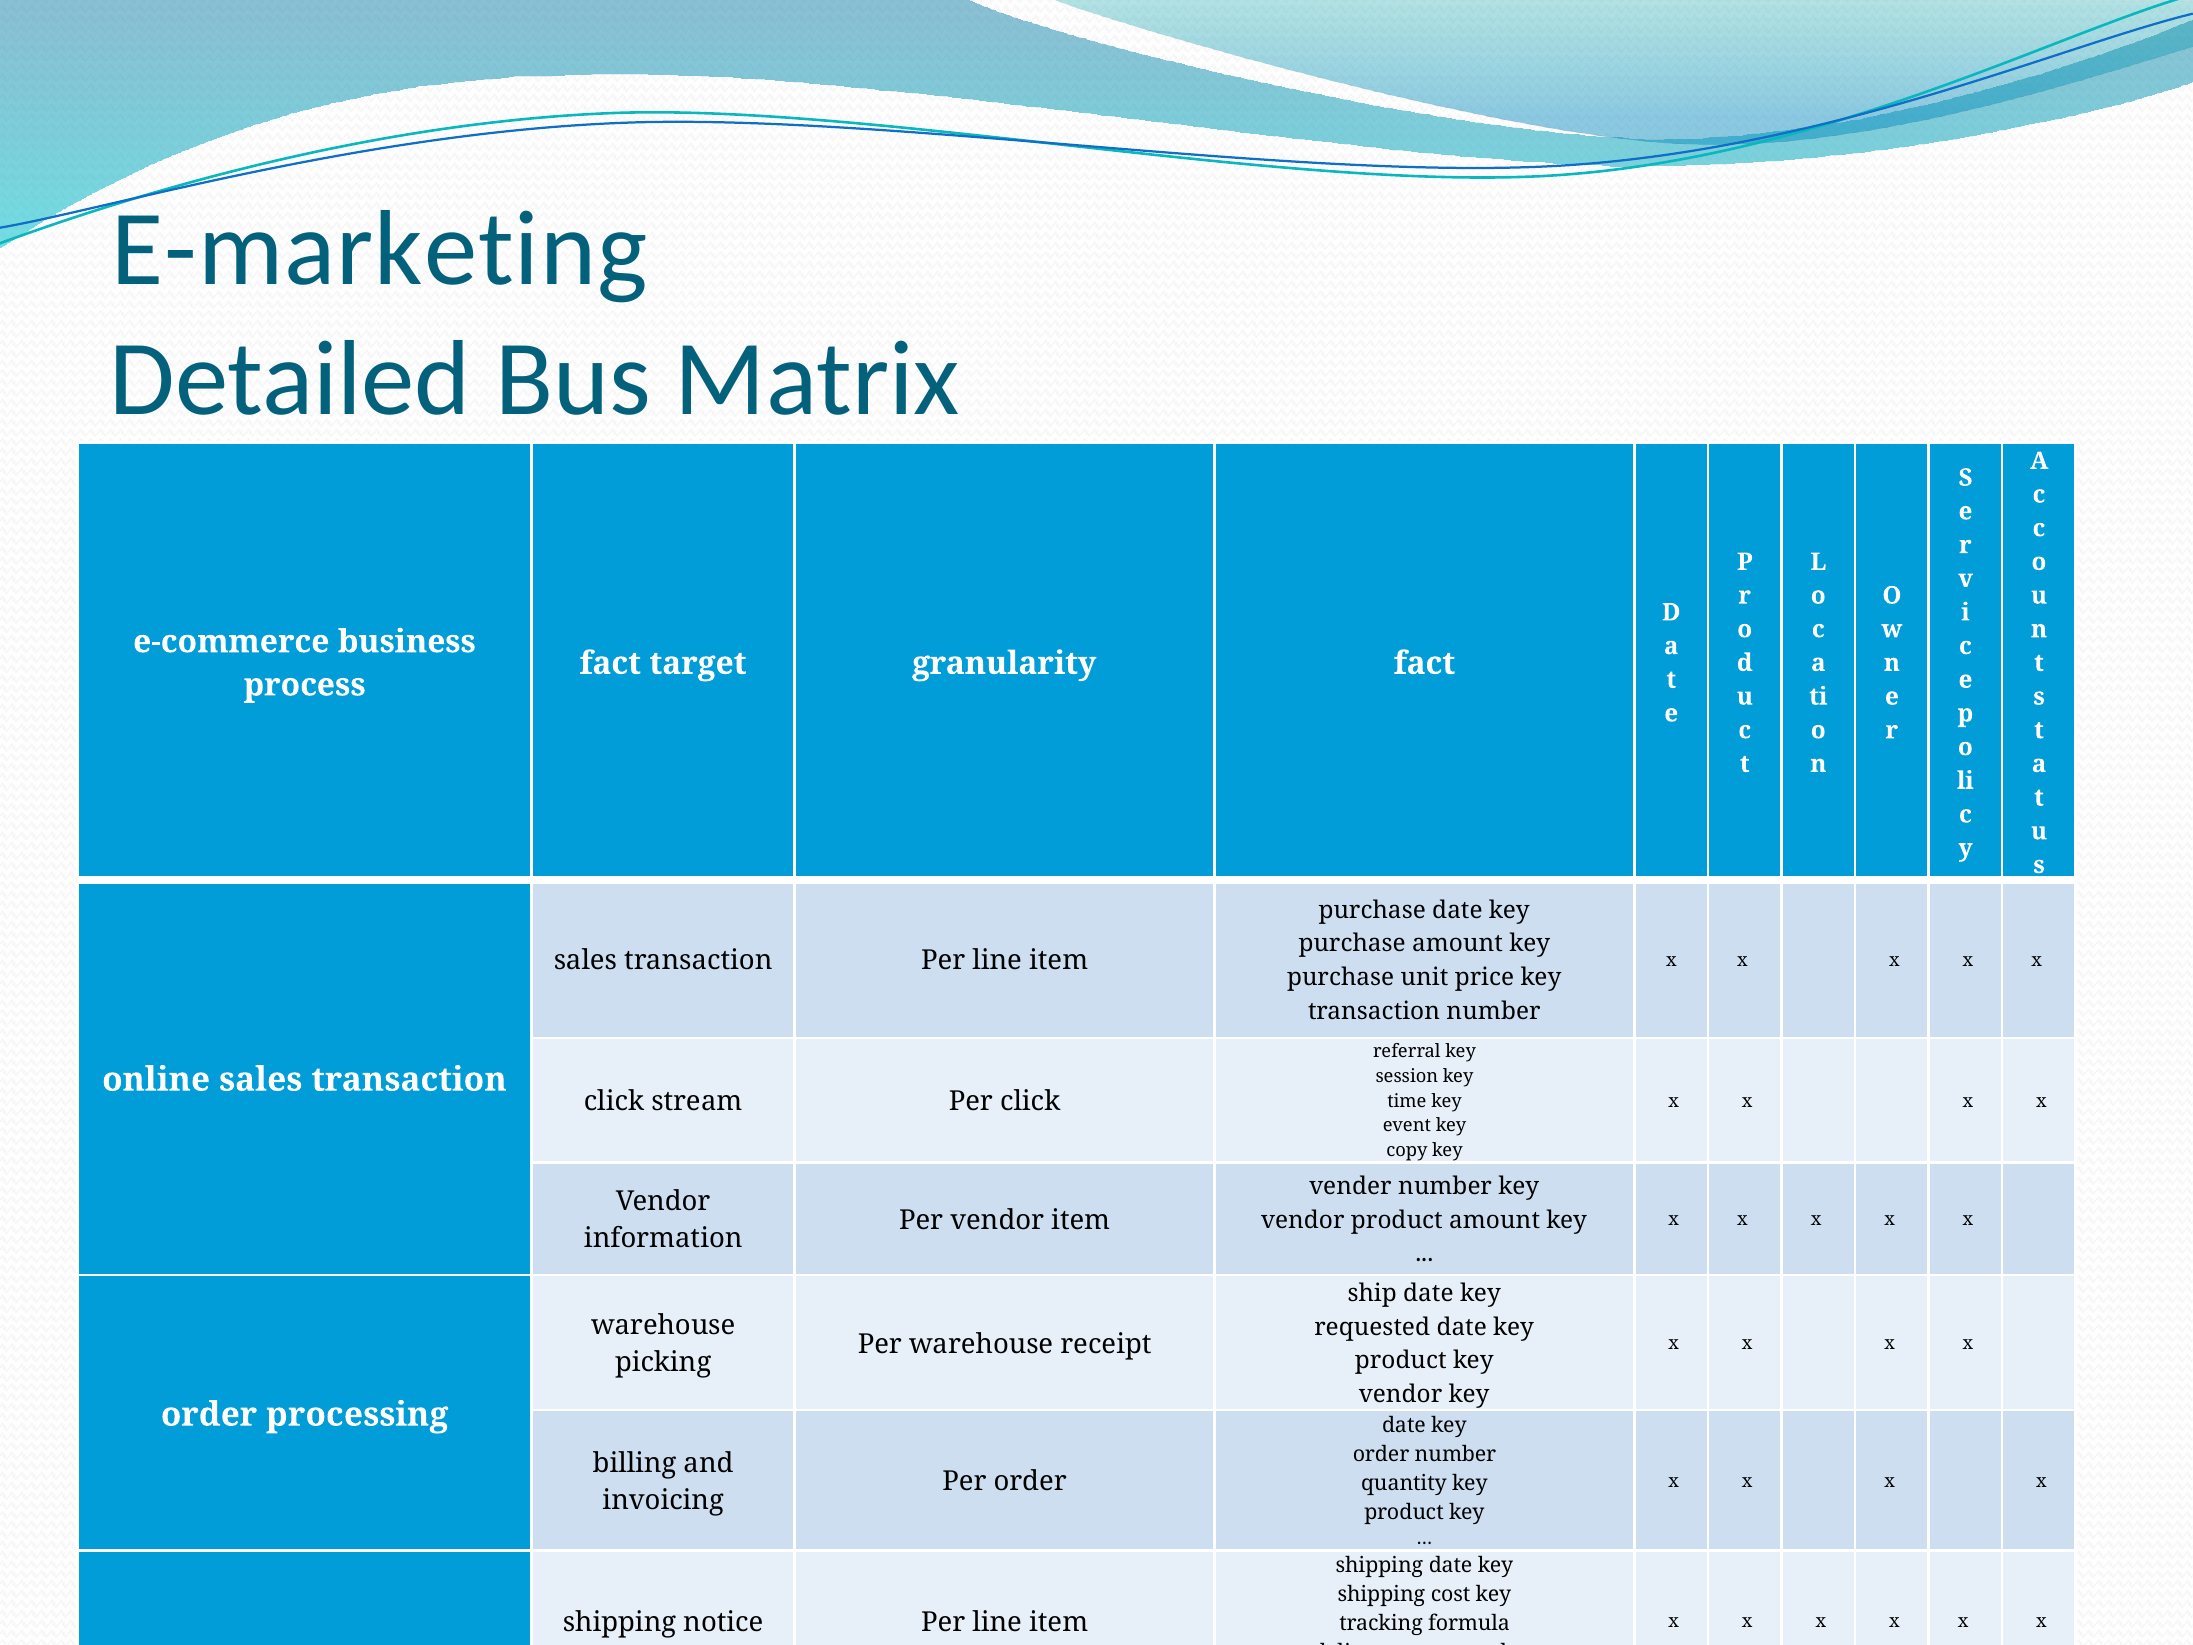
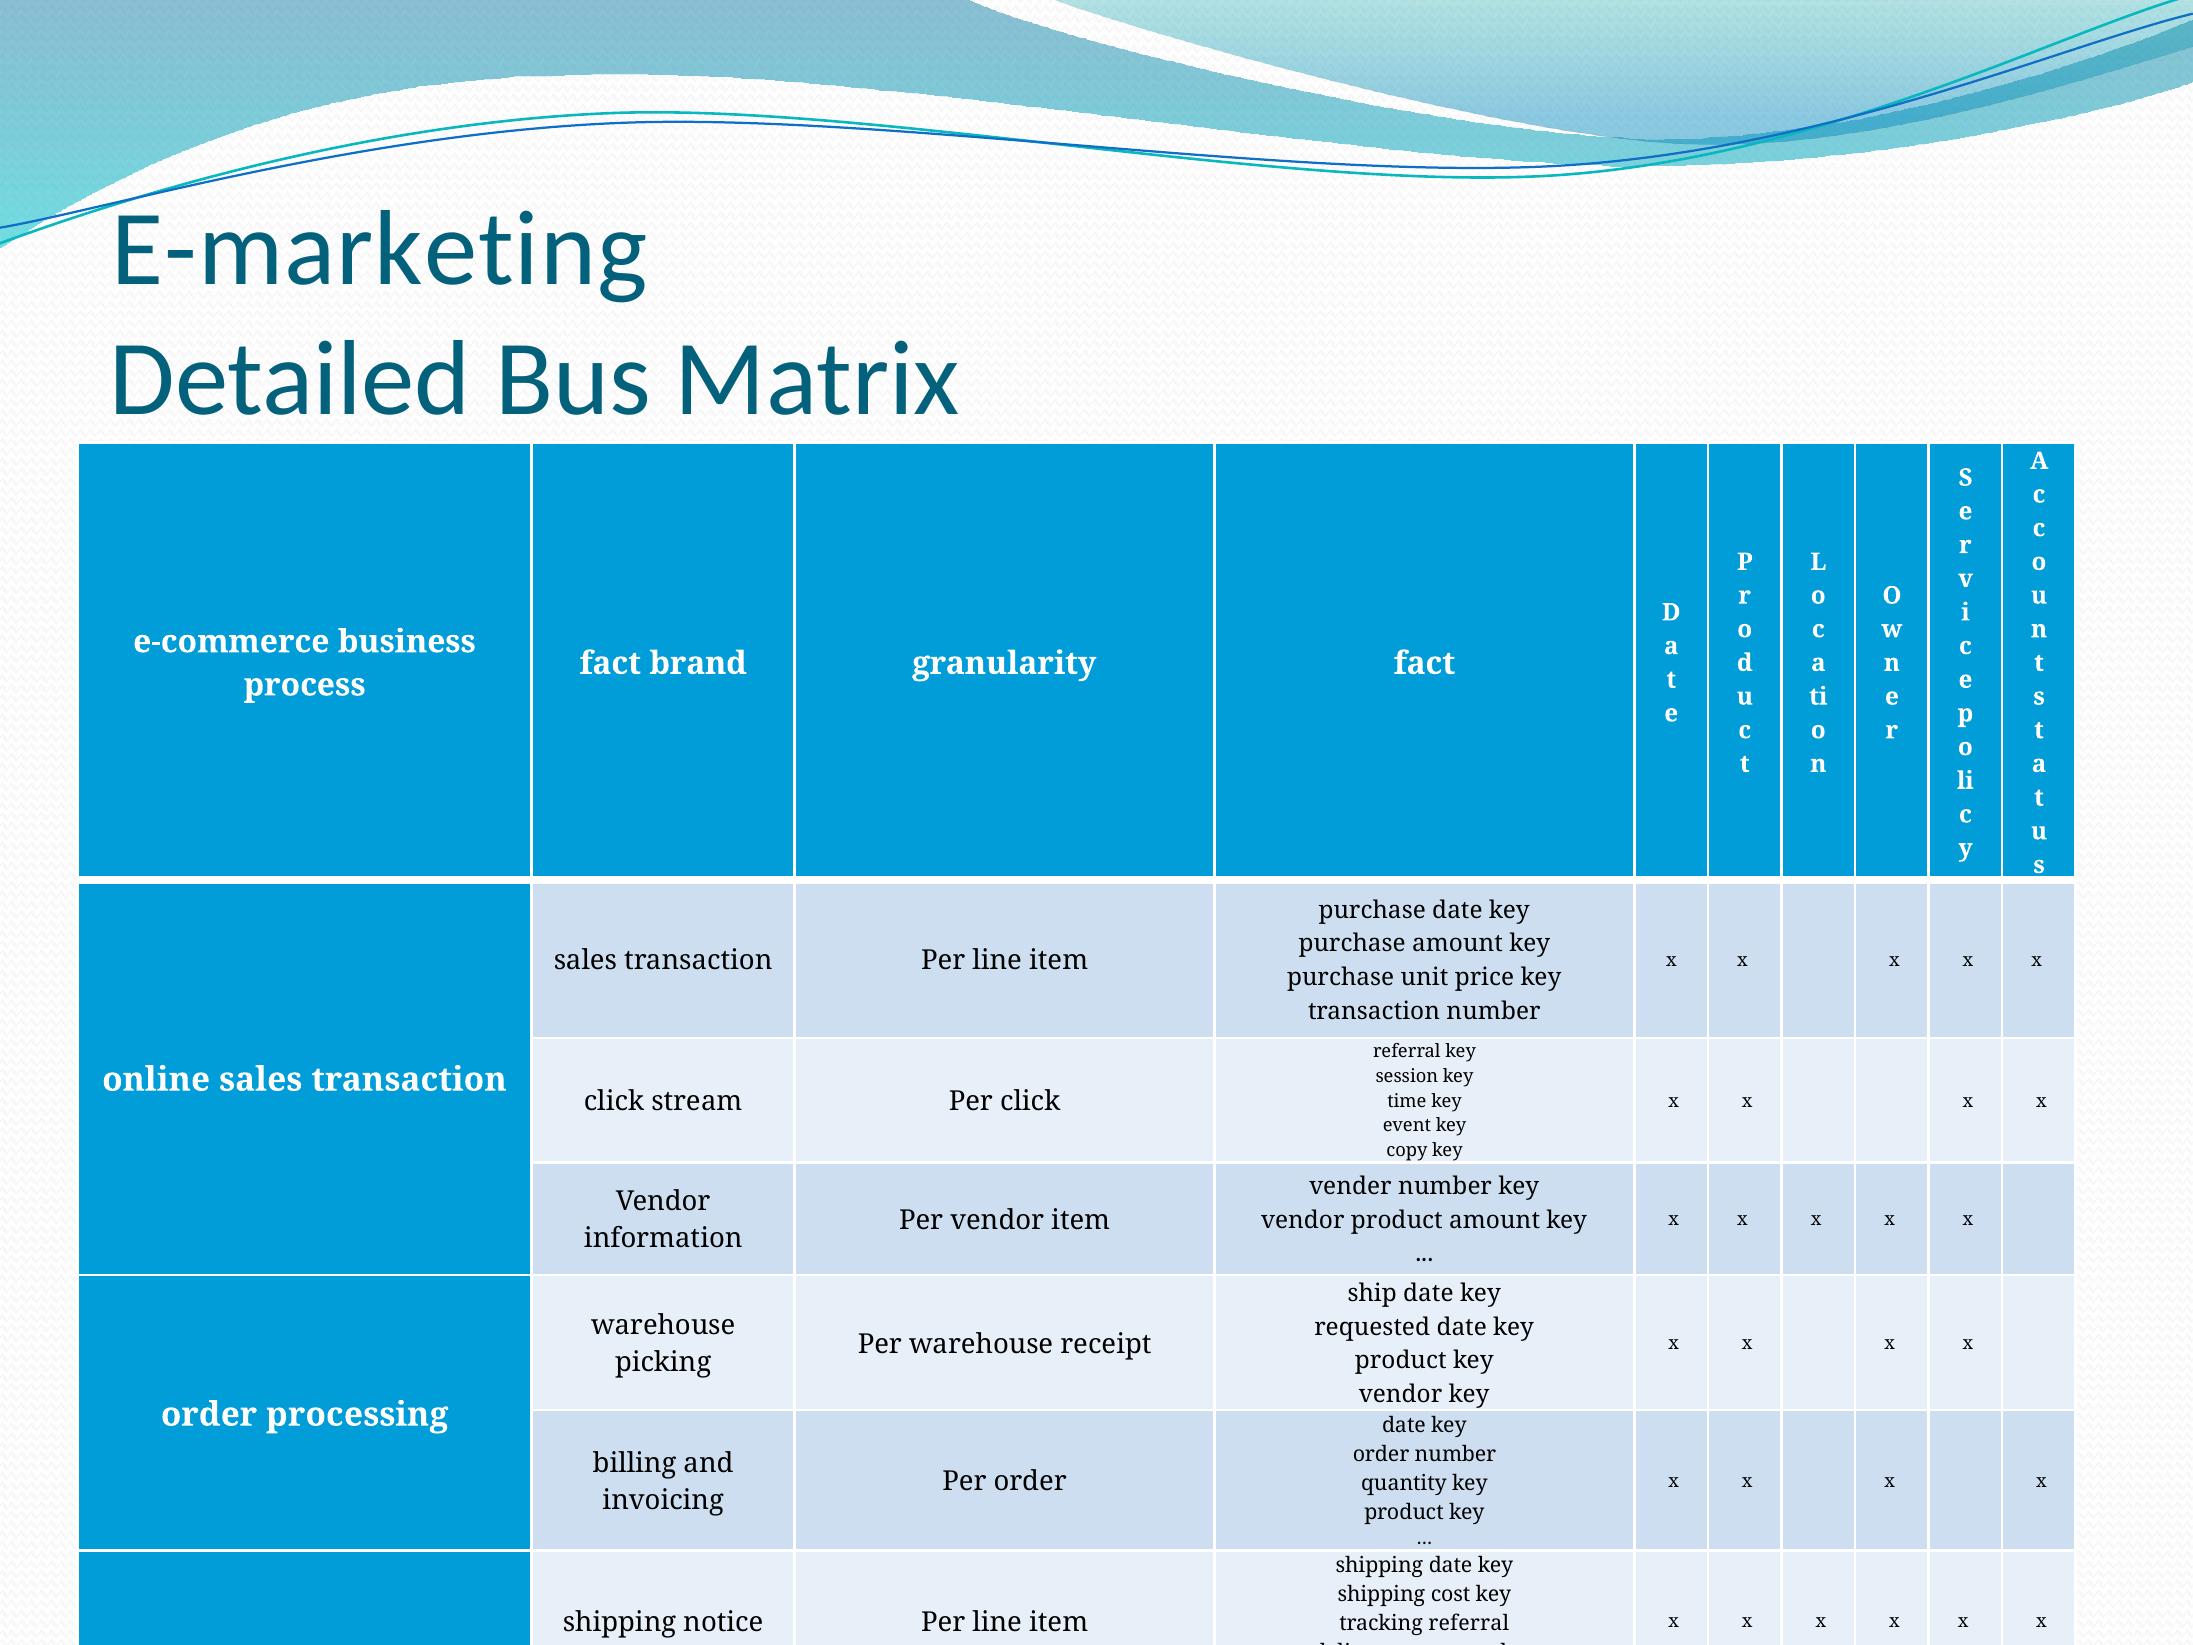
target: target -> brand
tracking formula: formula -> referral
